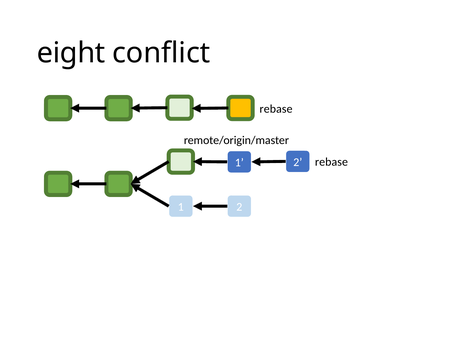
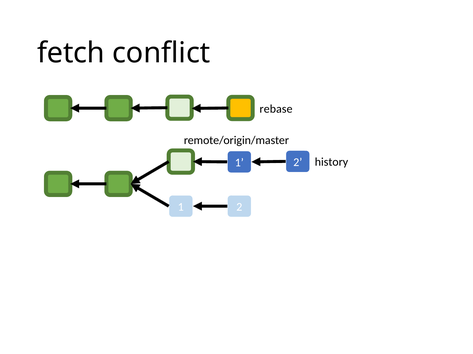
eight: eight -> fetch
rebase at (331, 162): rebase -> history
